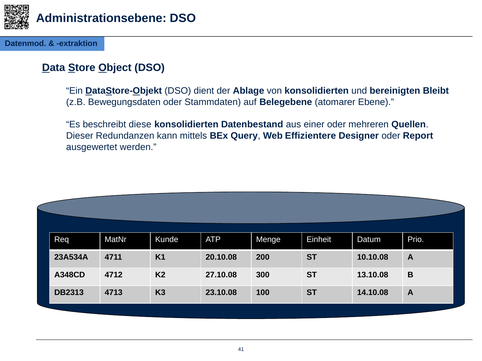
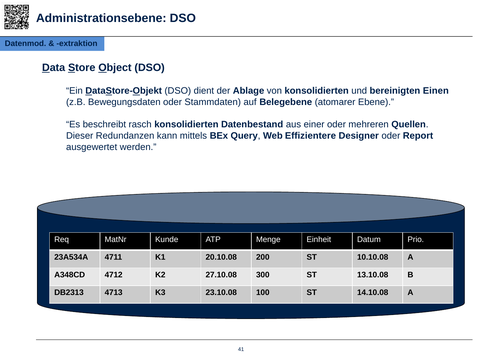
Bleibt: Bleibt -> Einen
diese: diese -> rasch
